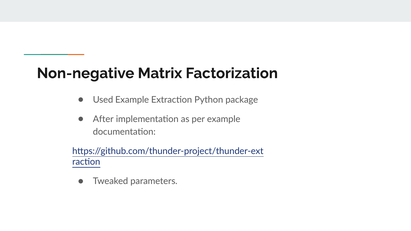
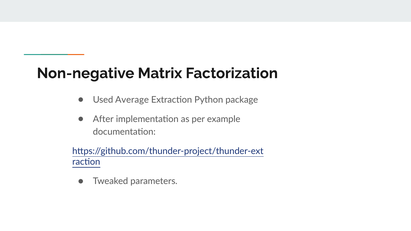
Used Example: Example -> Average
